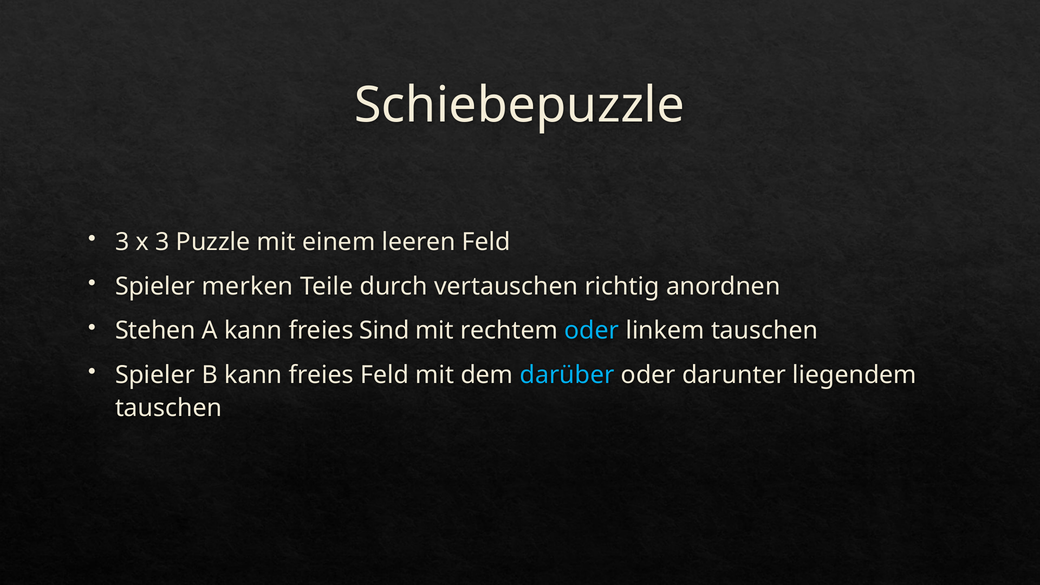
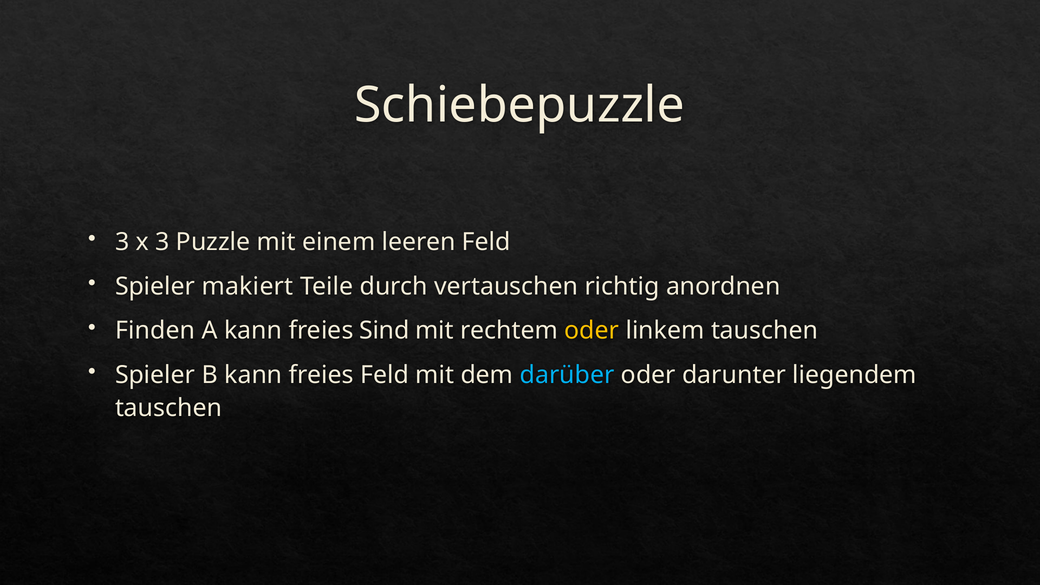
merken: merken -> makiert
Stehen: Stehen -> Finden
oder at (592, 331) colour: light blue -> yellow
